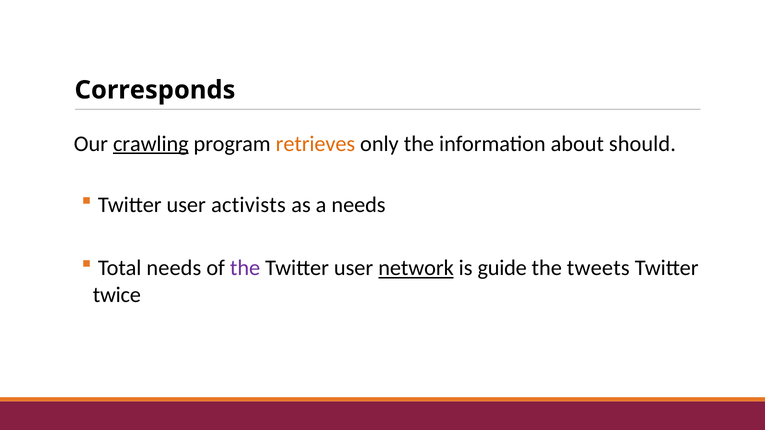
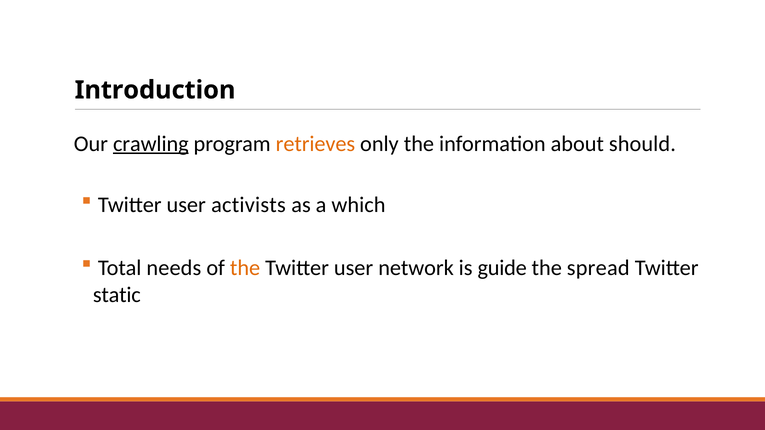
Corresponds: Corresponds -> Introduction
a needs: needs -> which
the at (245, 268) colour: purple -> orange
network underline: present -> none
tweets: tweets -> spread
twice: twice -> static
